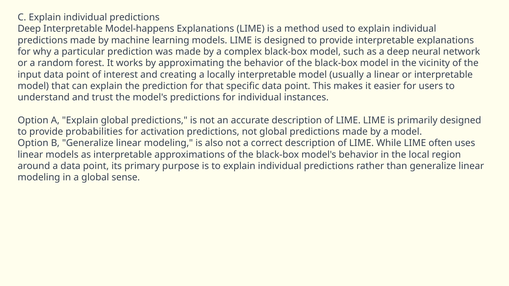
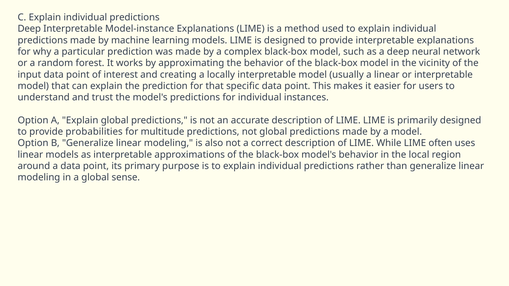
Model-happens: Model-happens -> Model-instance
activation: activation -> multitude
